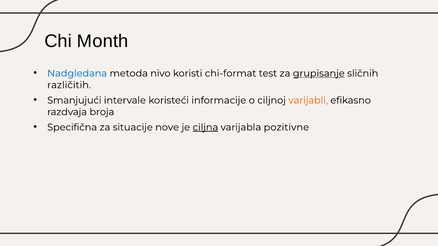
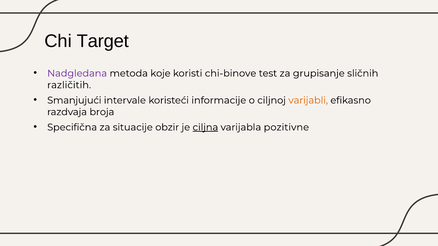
Month: Month -> Target
Nadgledana colour: blue -> purple
nivo: nivo -> koje
chi-format: chi-format -> chi-binove
grupisanje underline: present -> none
nove: nove -> obzir
